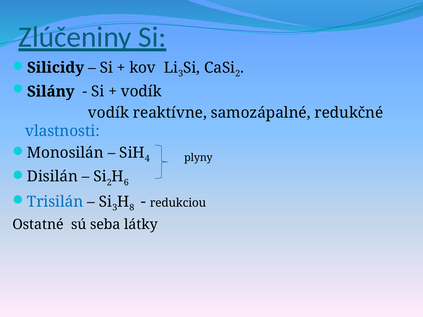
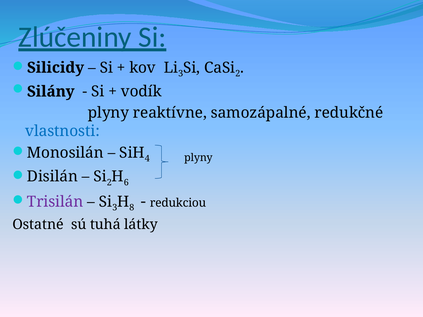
vodík at (108, 113): vodík -> plyny
Trisilán colour: blue -> purple
seba: seba -> tuhá
